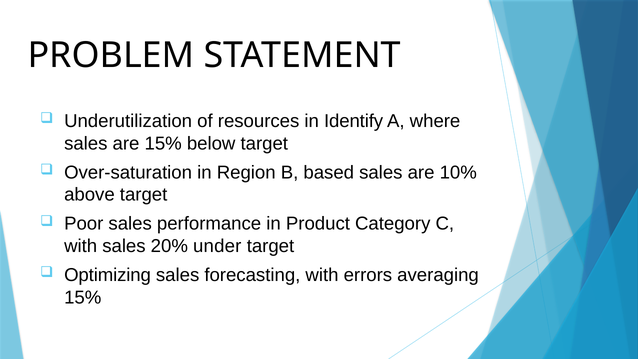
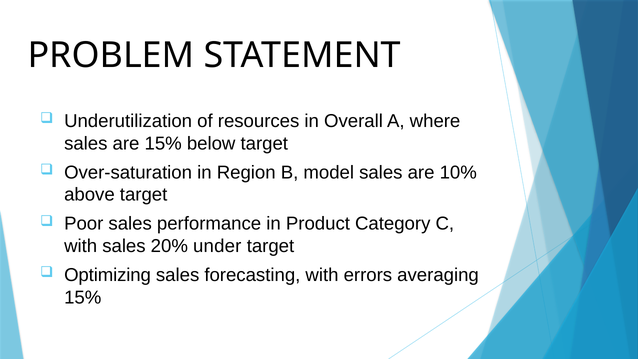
Identify: Identify -> Overall
based: based -> model
